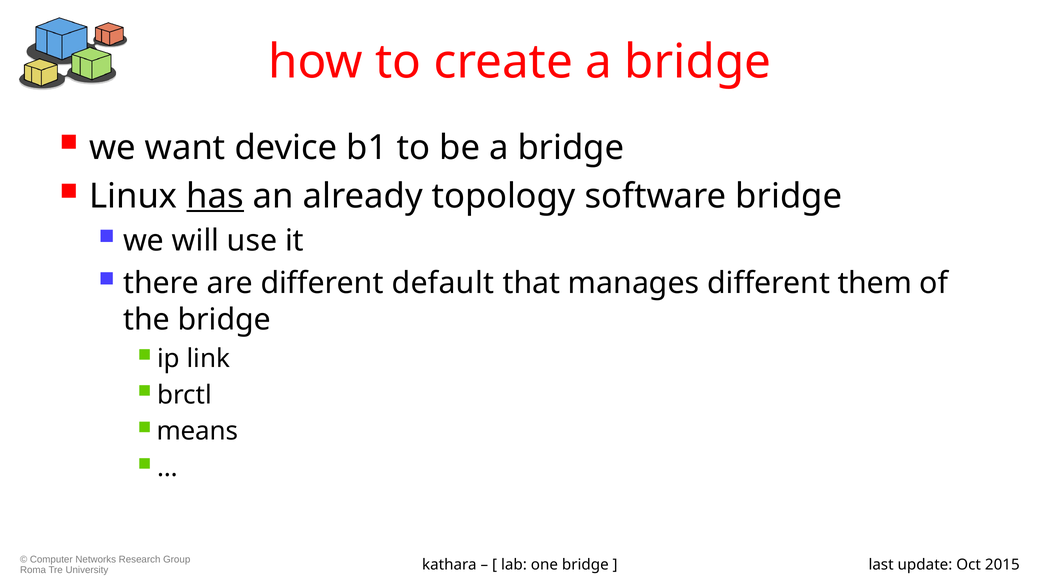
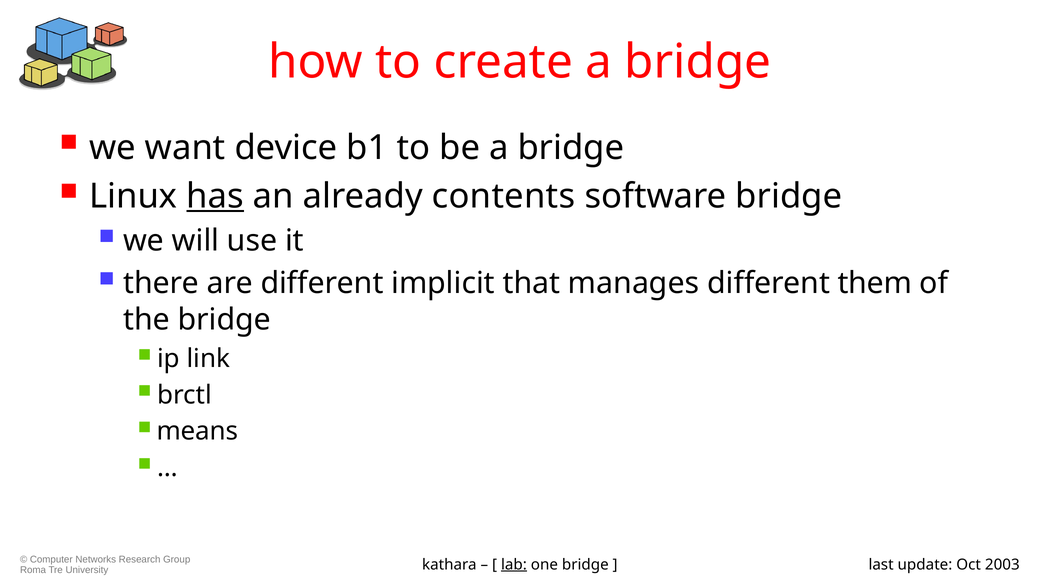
topology: topology -> contents
default: default -> implicit
lab underline: none -> present
2015: 2015 -> 2003
